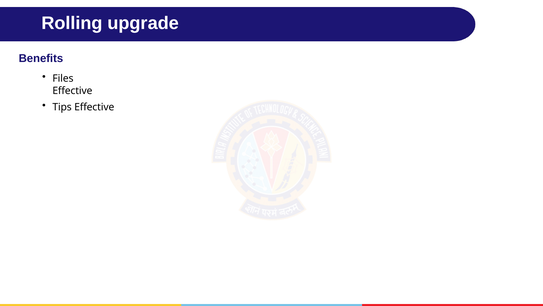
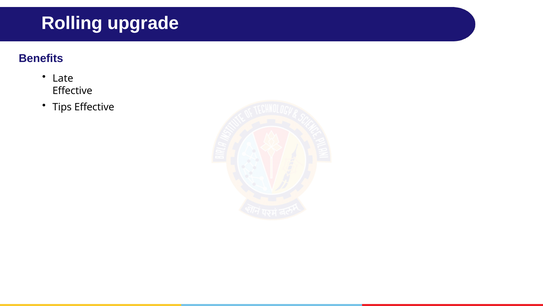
Files: Files -> Late
